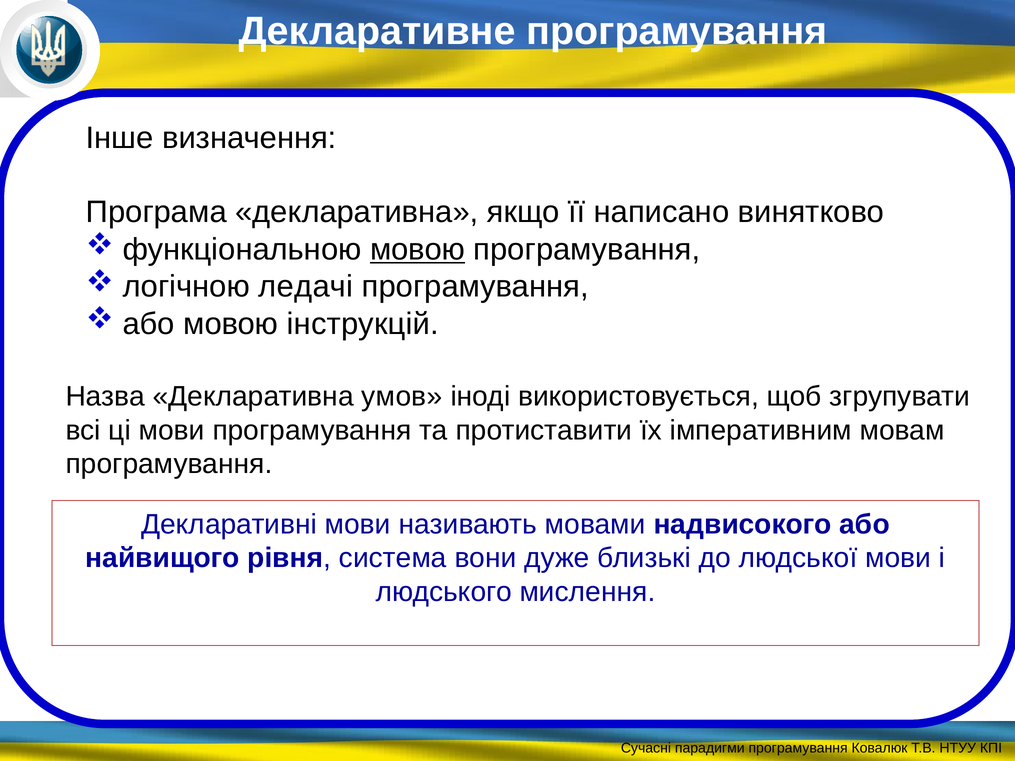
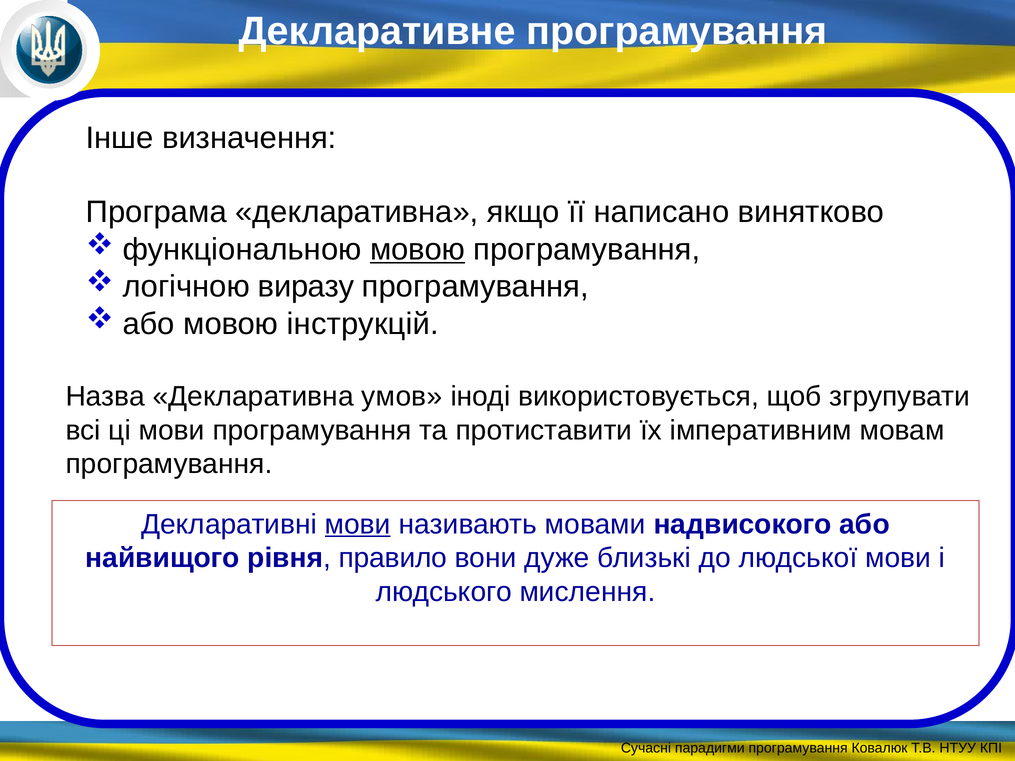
ледачі: ледачі -> виразу
мови at (358, 524) underline: none -> present
система: система -> правило
